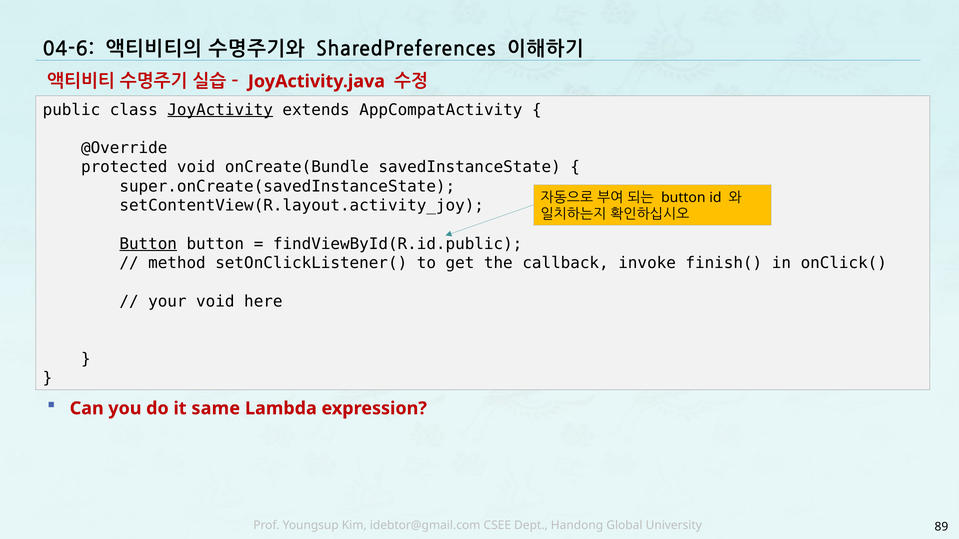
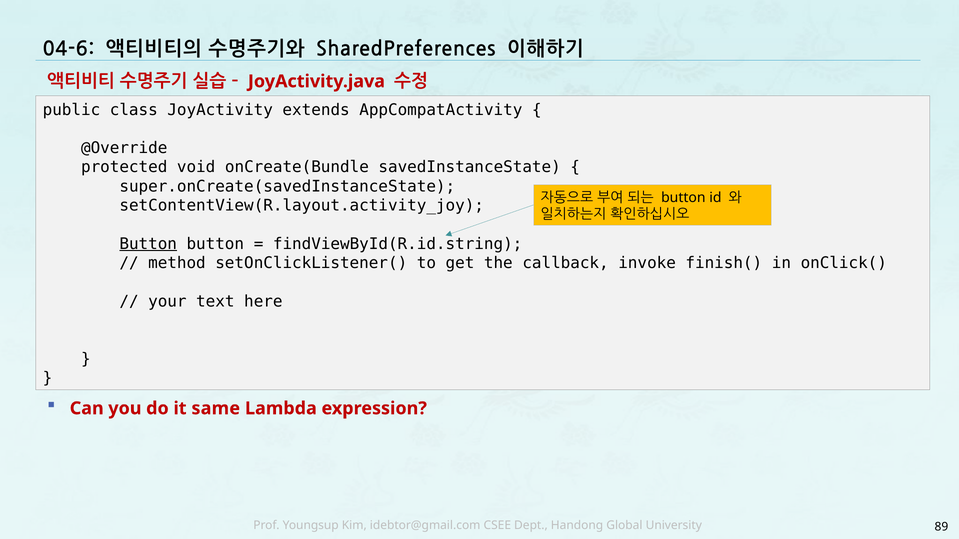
JoyActivity underline: present -> none
findViewById(R.id.public: findViewById(R.id.public -> findViewById(R.id.string
your void: void -> text
